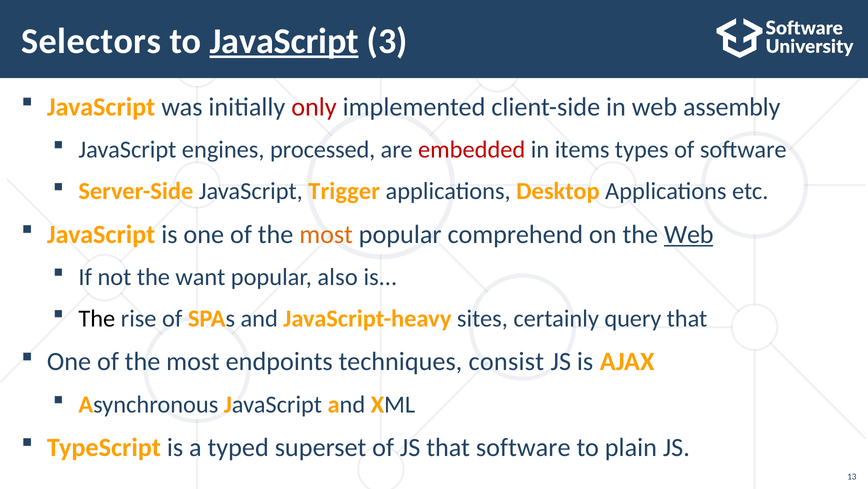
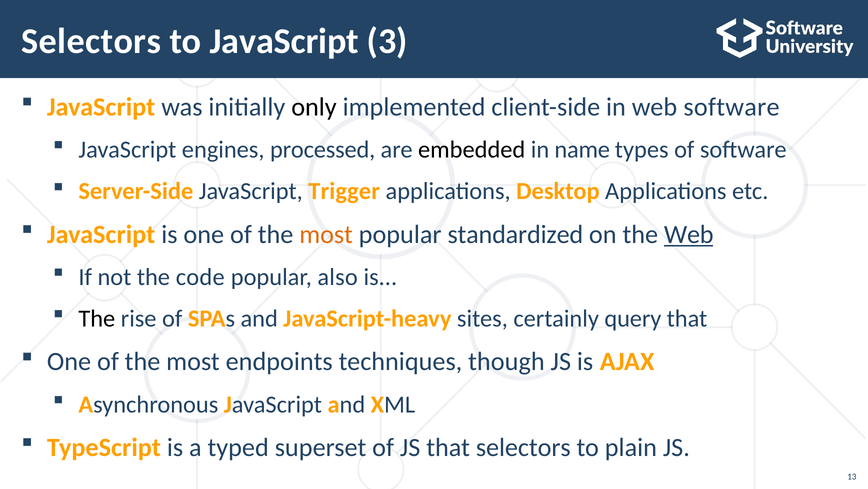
JavaScript at (284, 41) underline: present -> none
only colour: red -> black
web assembly: assembly -> software
embedded colour: red -> black
items: items -> name
comprehend: comprehend -> standardized
want: want -> code
consist: consist -> though
that software: software -> selectors
